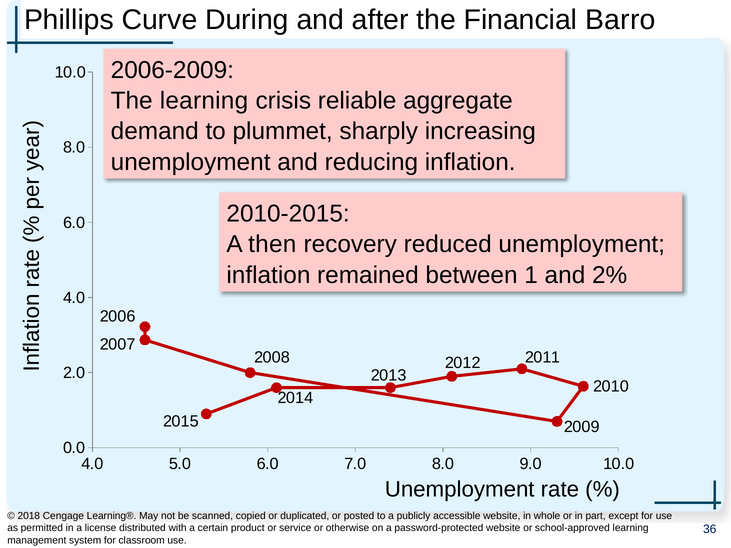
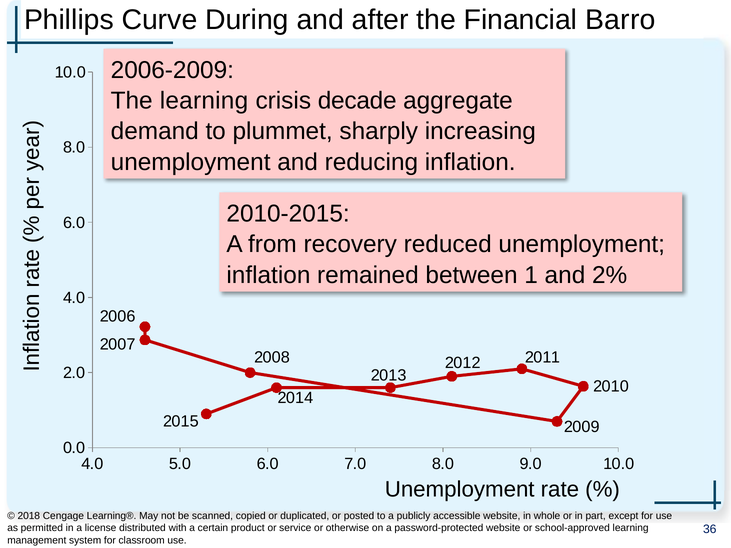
reliable: reliable -> decade
then: then -> from
